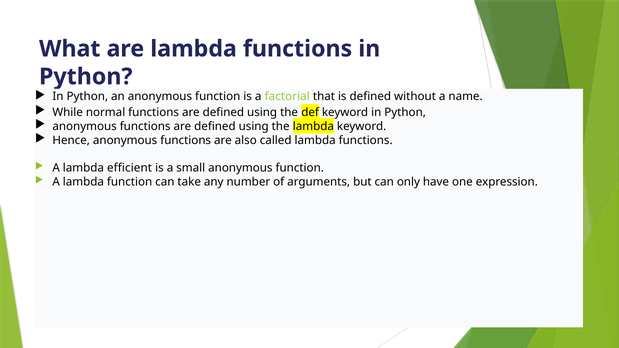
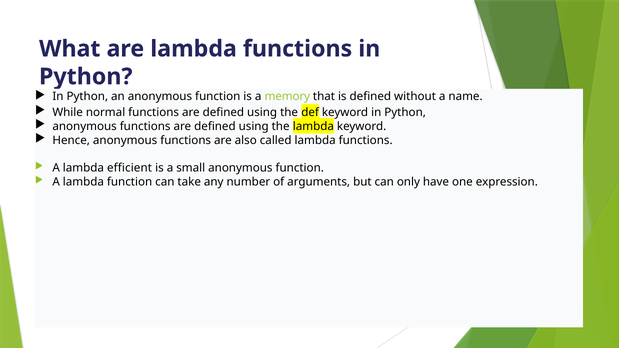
factorial: factorial -> memory
